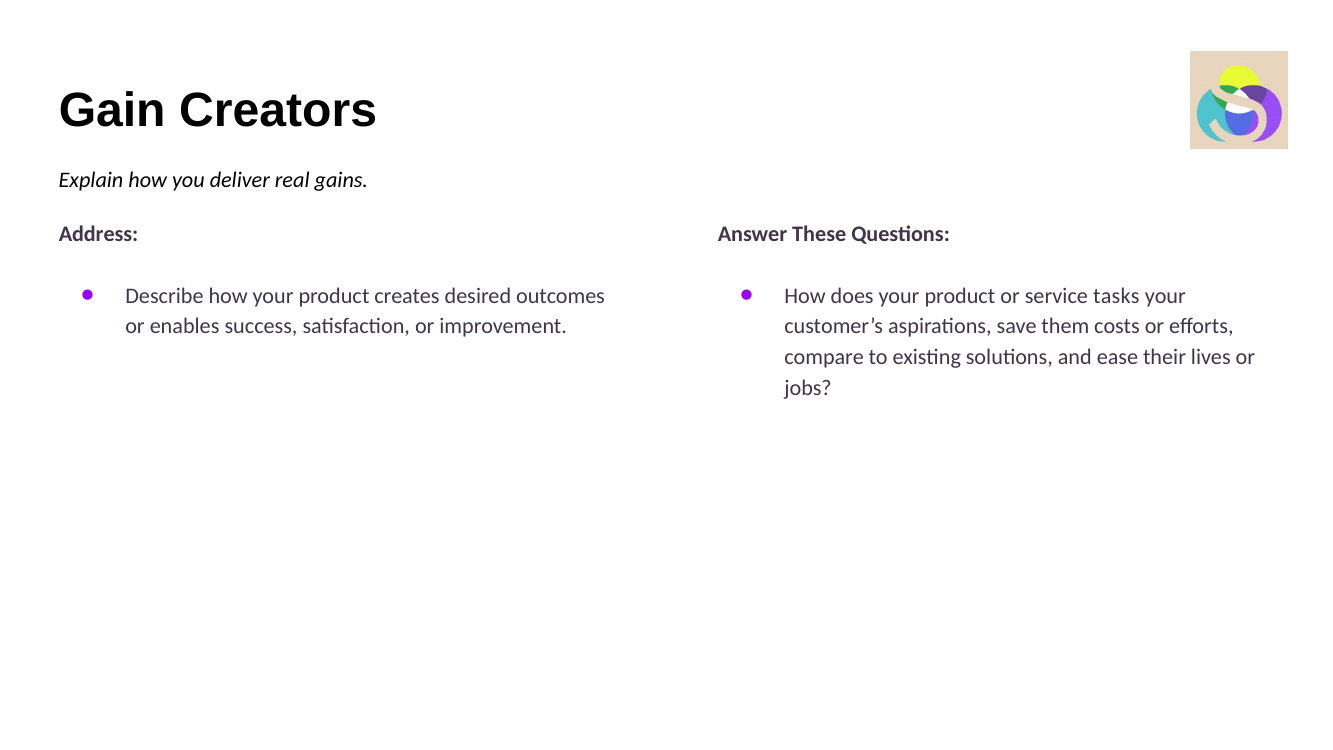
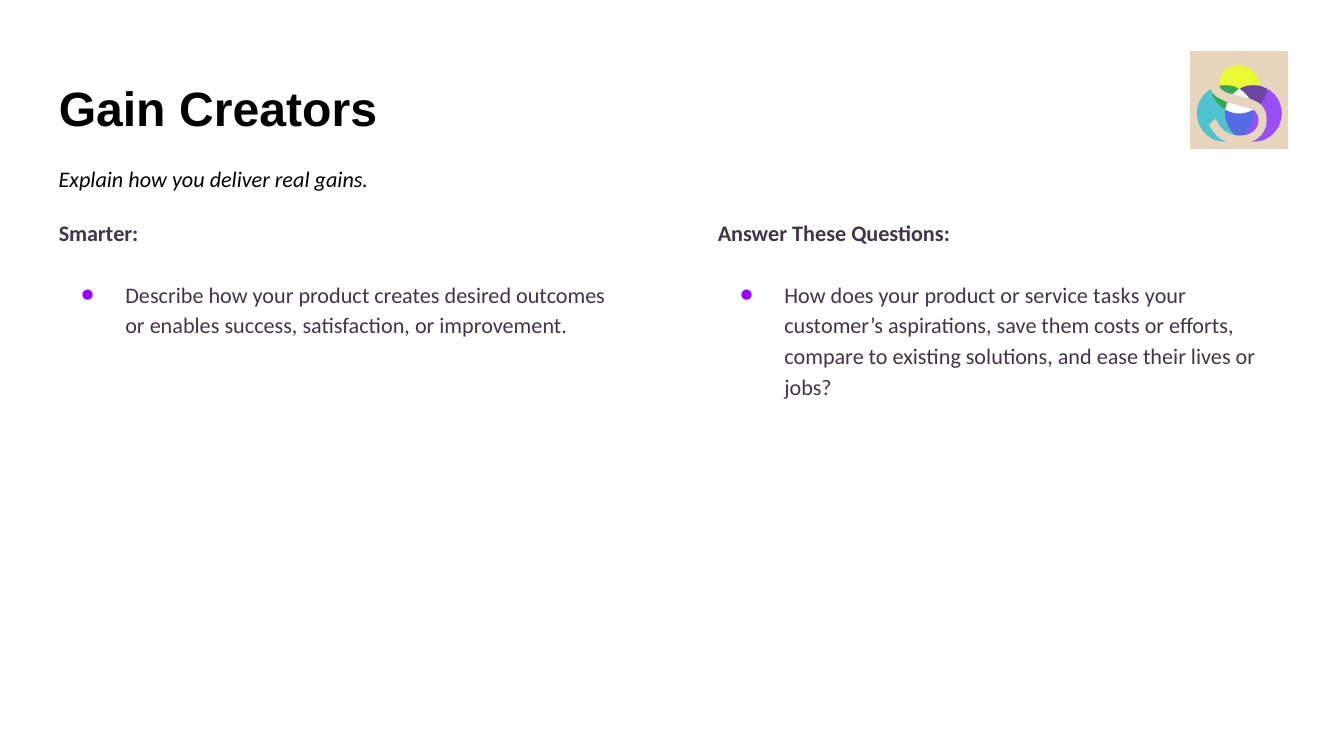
Address: Address -> Smarter
